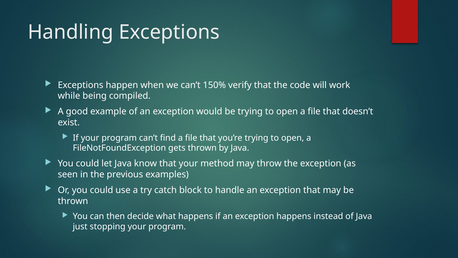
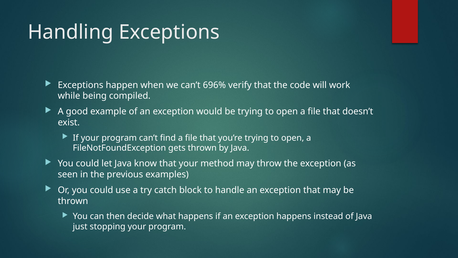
150%: 150% -> 696%
